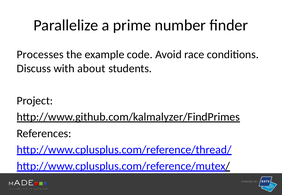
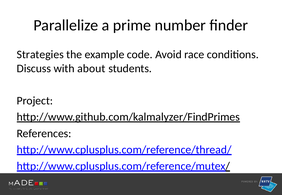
Processes: Processes -> Strategies
